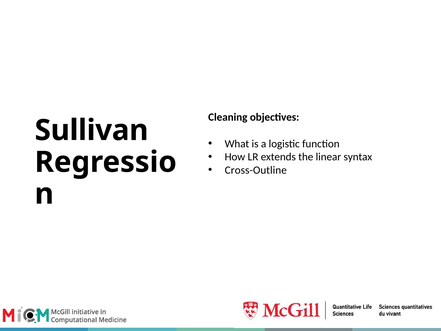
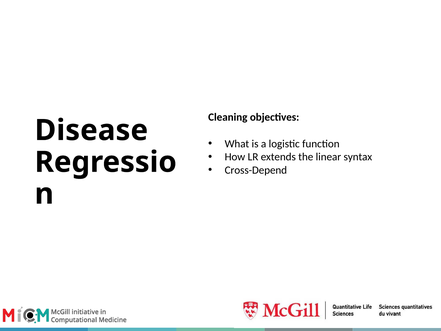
Sullivan: Sullivan -> Disease
Cross-Outline: Cross-Outline -> Cross-Depend
